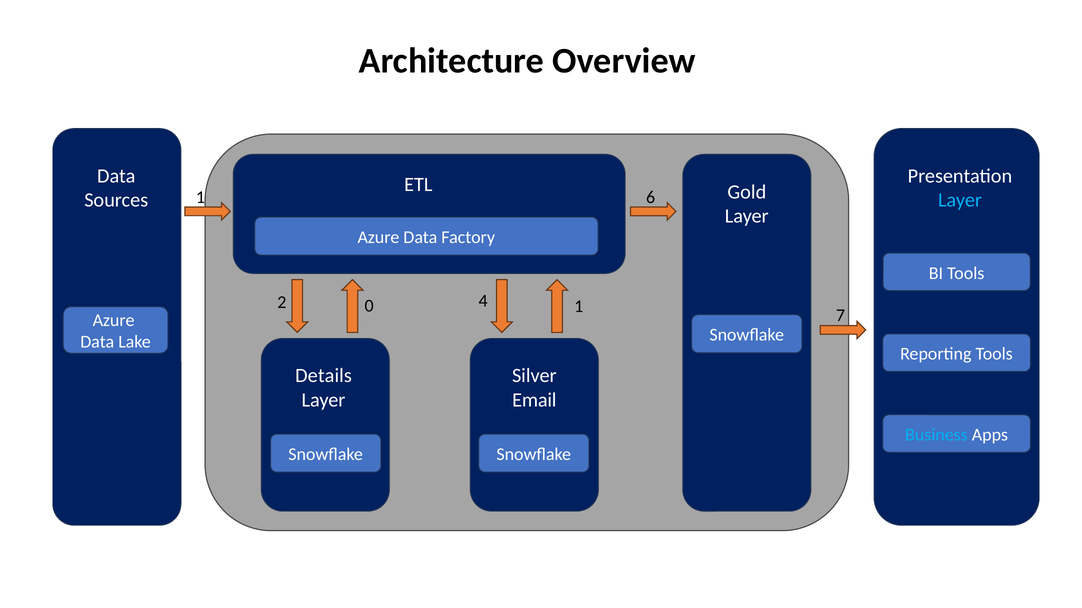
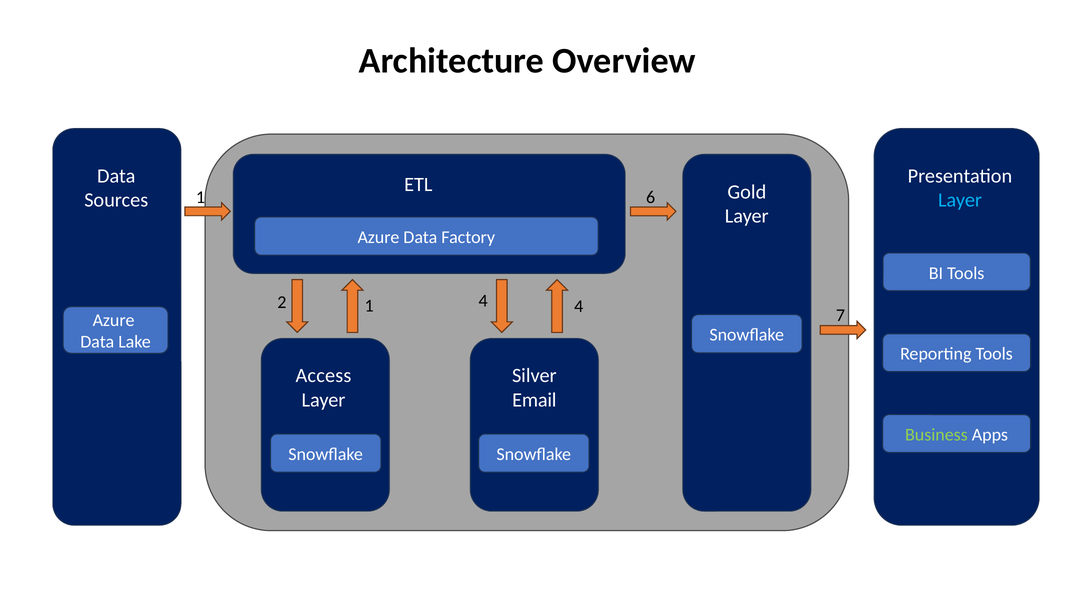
2 0: 0 -> 1
4 1: 1 -> 4
Details: Details -> Access
Business colour: light blue -> light green
